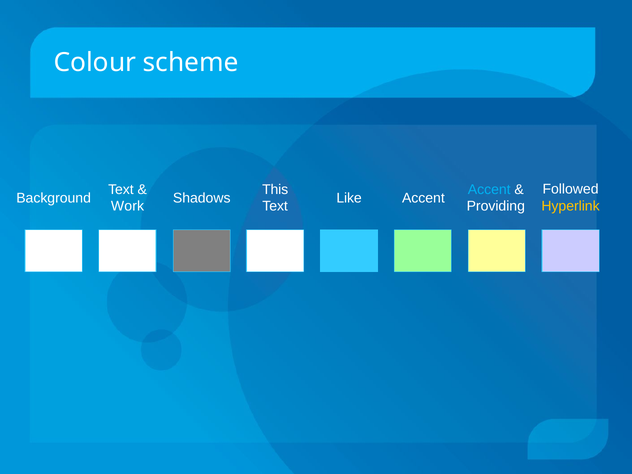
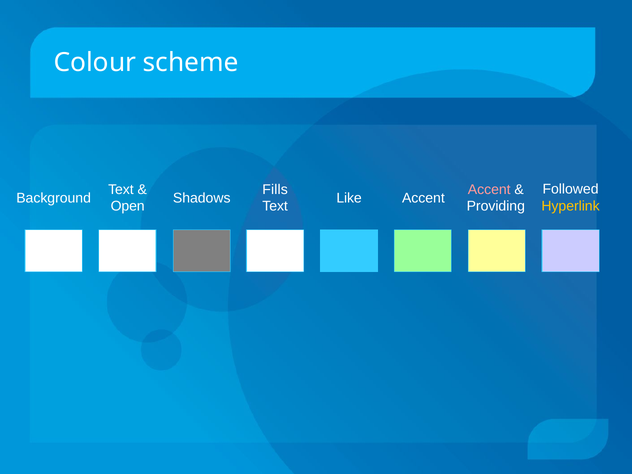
This: This -> Fills
Accent at (489, 189) colour: light blue -> pink
Work: Work -> Open
